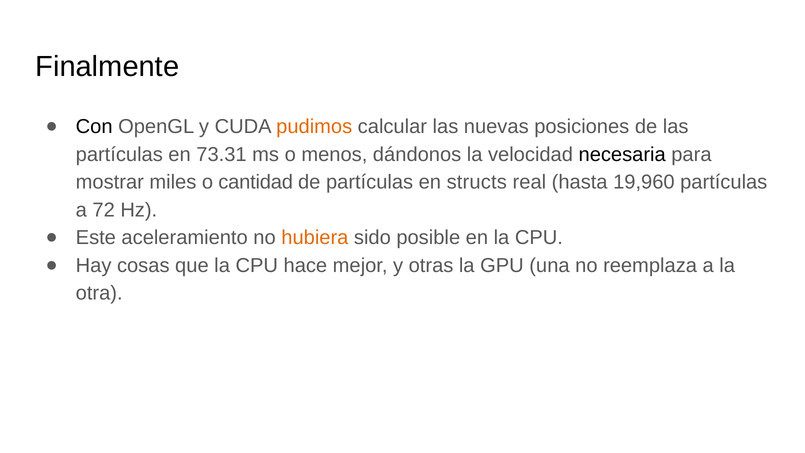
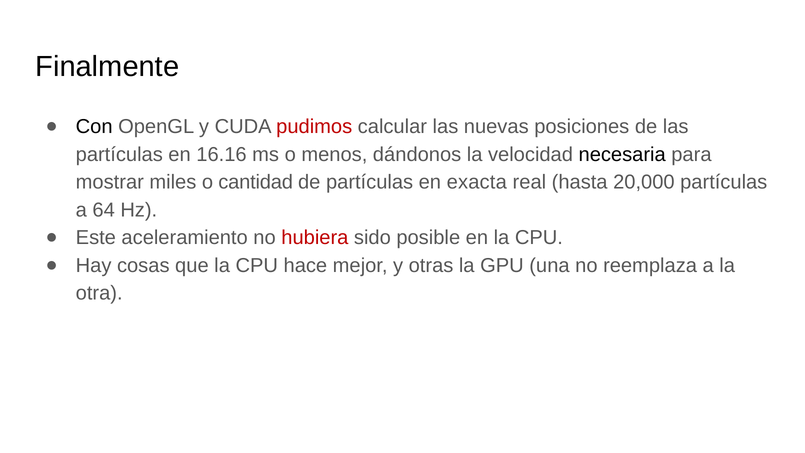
pudimos colour: orange -> red
73.31: 73.31 -> 16.16
structs: structs -> exacta
19,960: 19,960 -> 20,000
72: 72 -> 64
hubiera colour: orange -> red
